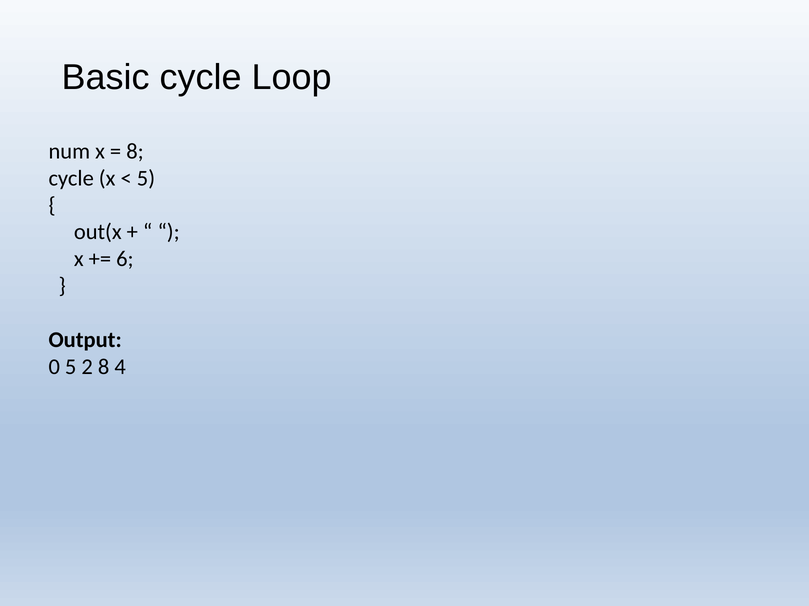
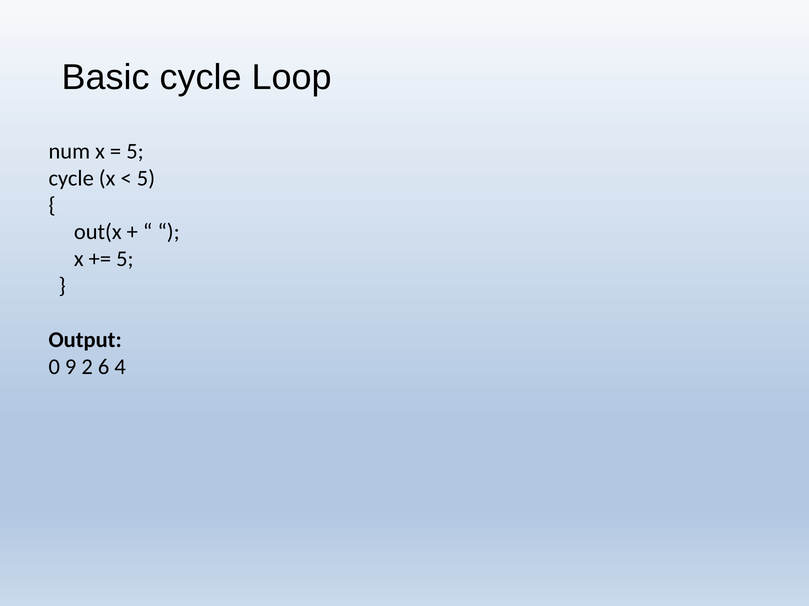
8 at (135, 151): 8 -> 5
6 at (125, 259): 6 -> 5
0 5: 5 -> 9
2 8: 8 -> 6
